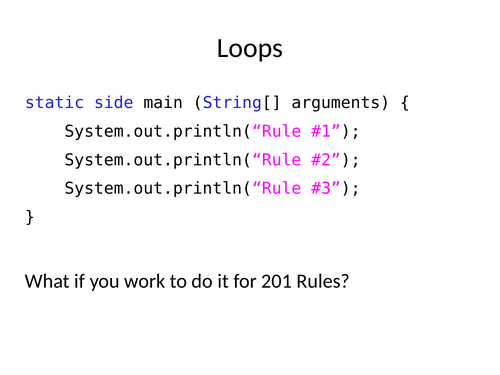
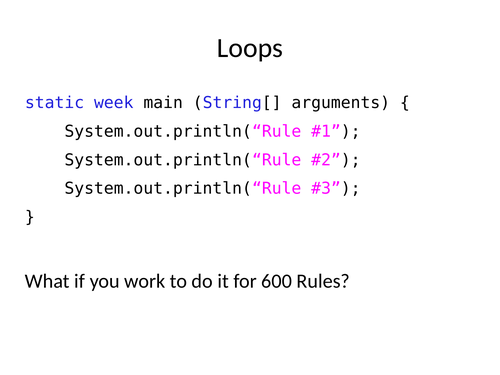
side: side -> week
201: 201 -> 600
